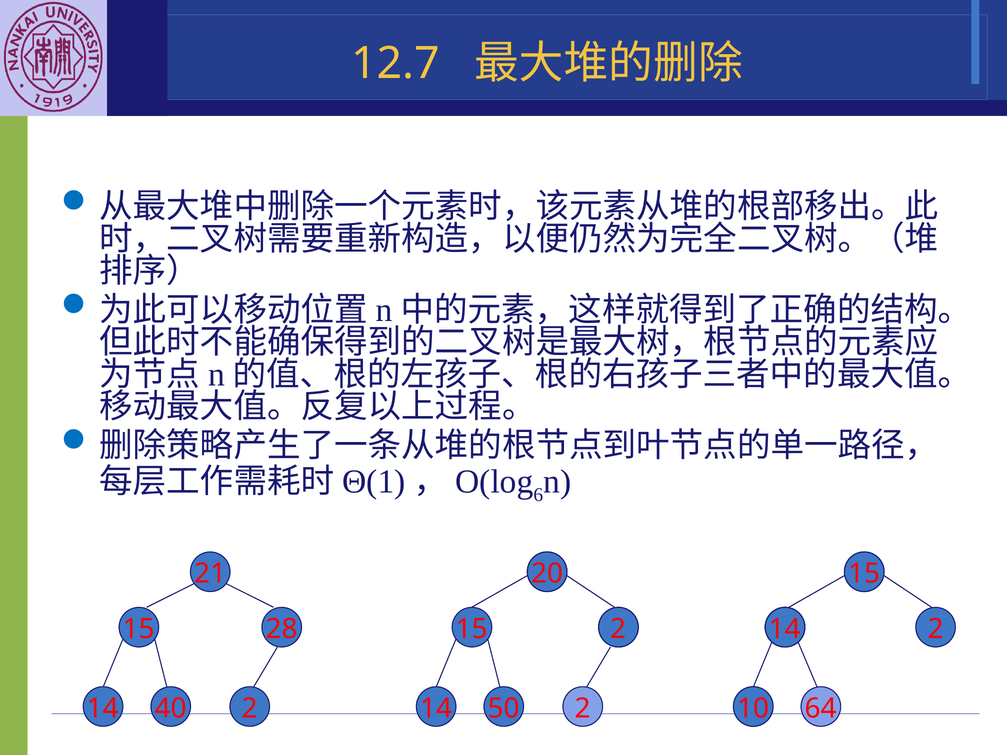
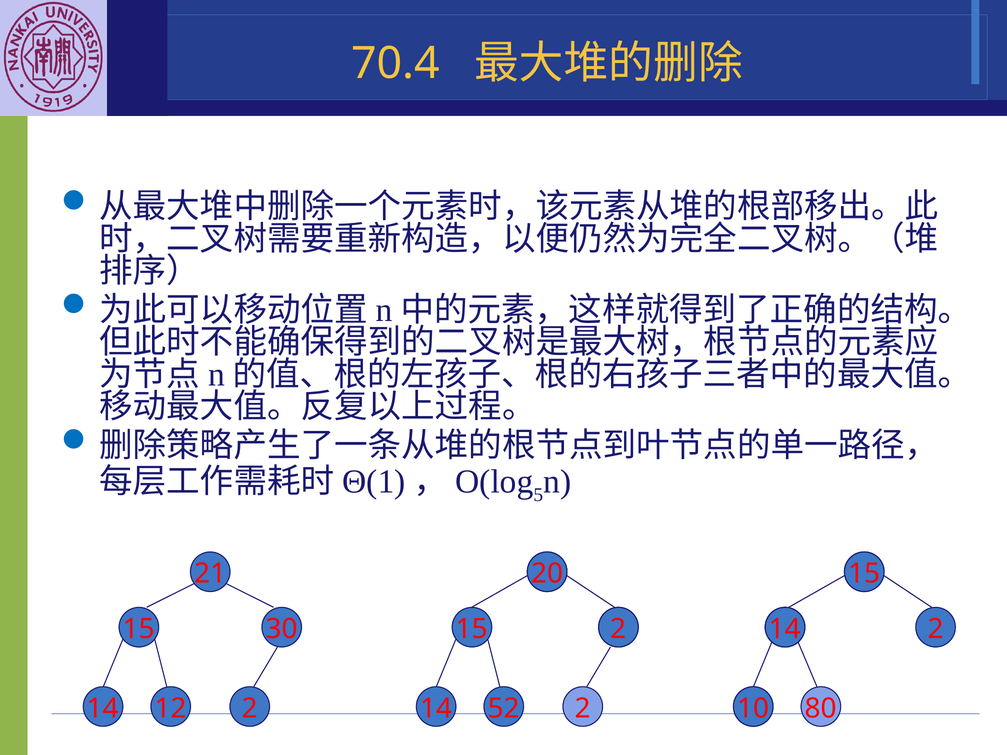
12.7: 12.7 -> 70.4
6: 6 -> 5
28: 28 -> 30
40: 40 -> 12
50: 50 -> 52
64: 64 -> 80
